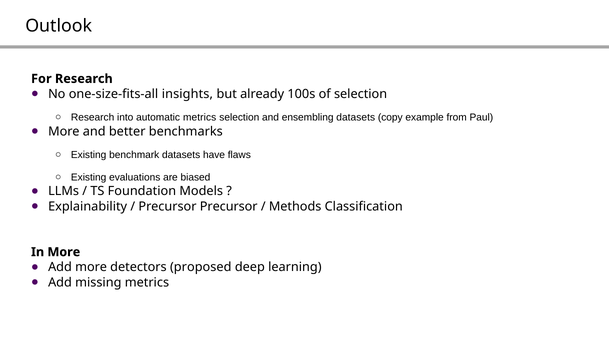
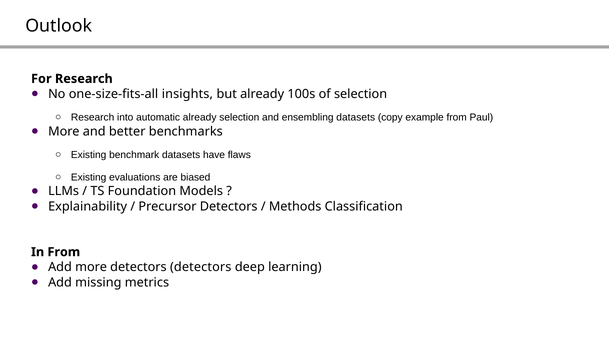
automatic metrics: metrics -> already
Precursor Precursor: Precursor -> Detectors
In More: More -> From
detectors proposed: proposed -> detectors
